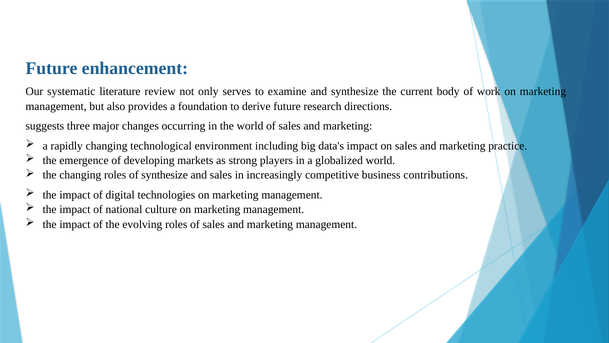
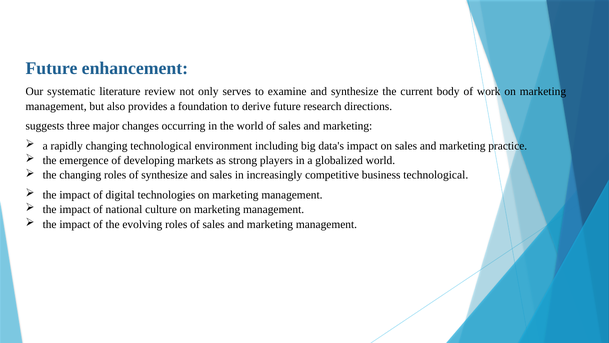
business contributions: contributions -> technological
